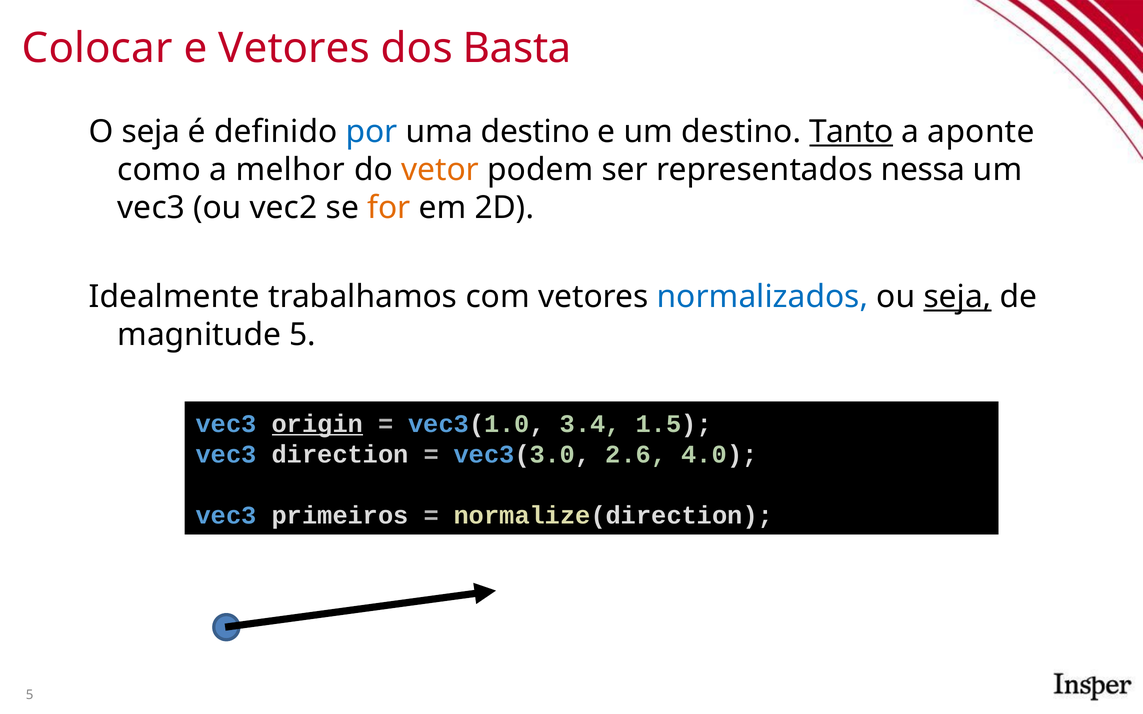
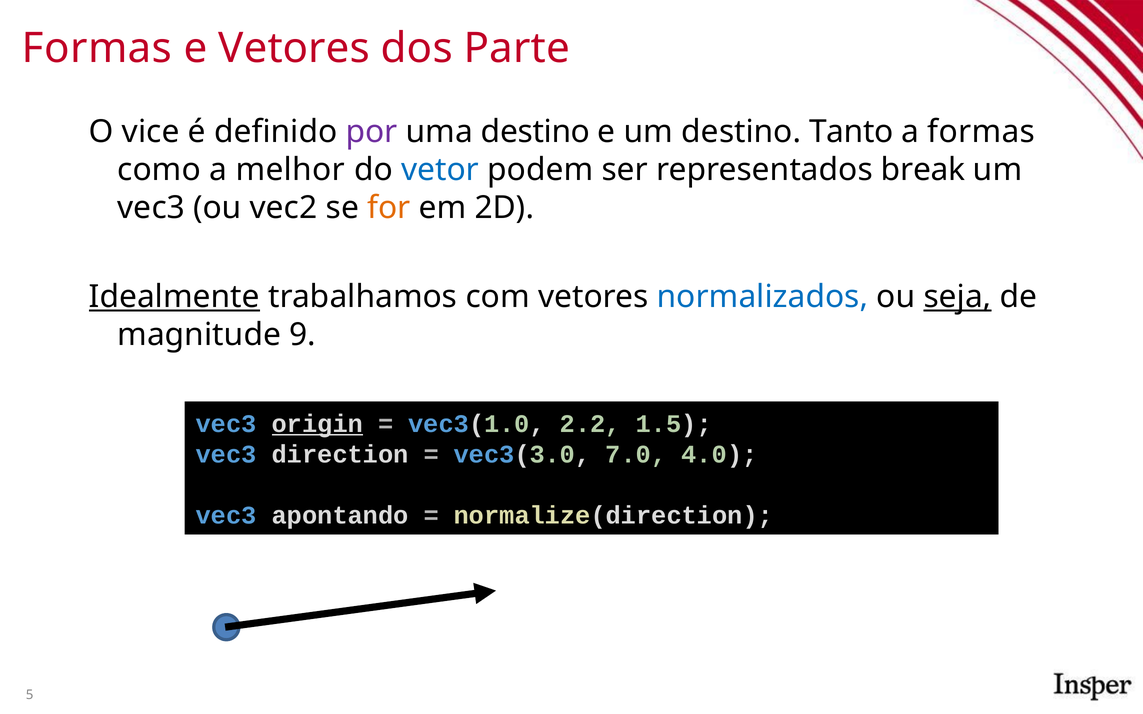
Colocar at (97, 48): Colocar -> Formas
Basta: Basta -> Parte
O seja: seja -> vice
por colour: blue -> purple
Tanto underline: present -> none
a aponte: aponte -> formas
vetor colour: orange -> blue
nessa: nessa -> break
Idealmente underline: none -> present
magnitude 5: 5 -> 9
3.4: 3.4 -> 2.2
2.6: 2.6 -> 7.0
primeiros: primeiros -> apontando
